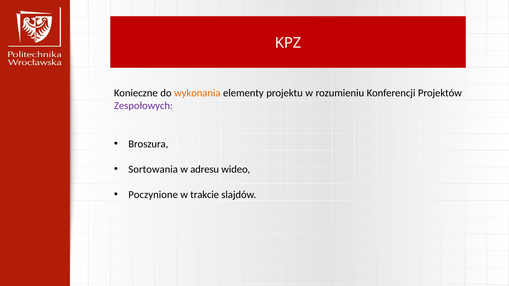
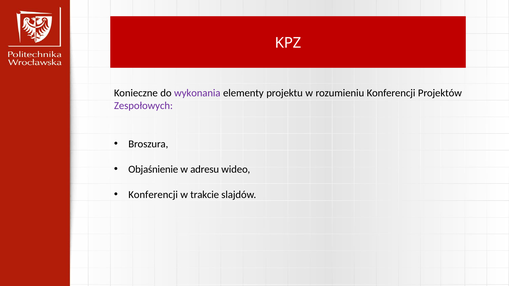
wykonania colour: orange -> purple
Sortowania: Sortowania -> Objaśnienie
Poczynione at (153, 195): Poczynione -> Konferencji
